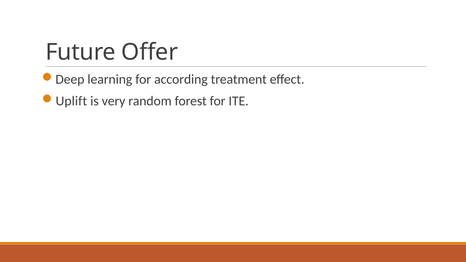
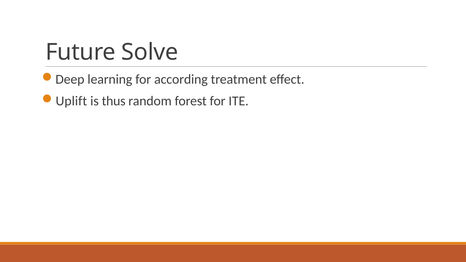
Offer: Offer -> Solve
very: very -> thus
